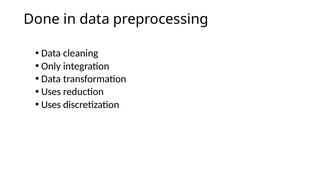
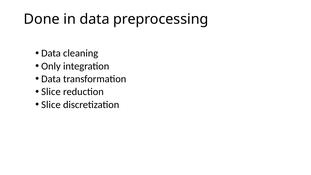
Uses at (51, 92): Uses -> Slice
Uses at (51, 105): Uses -> Slice
